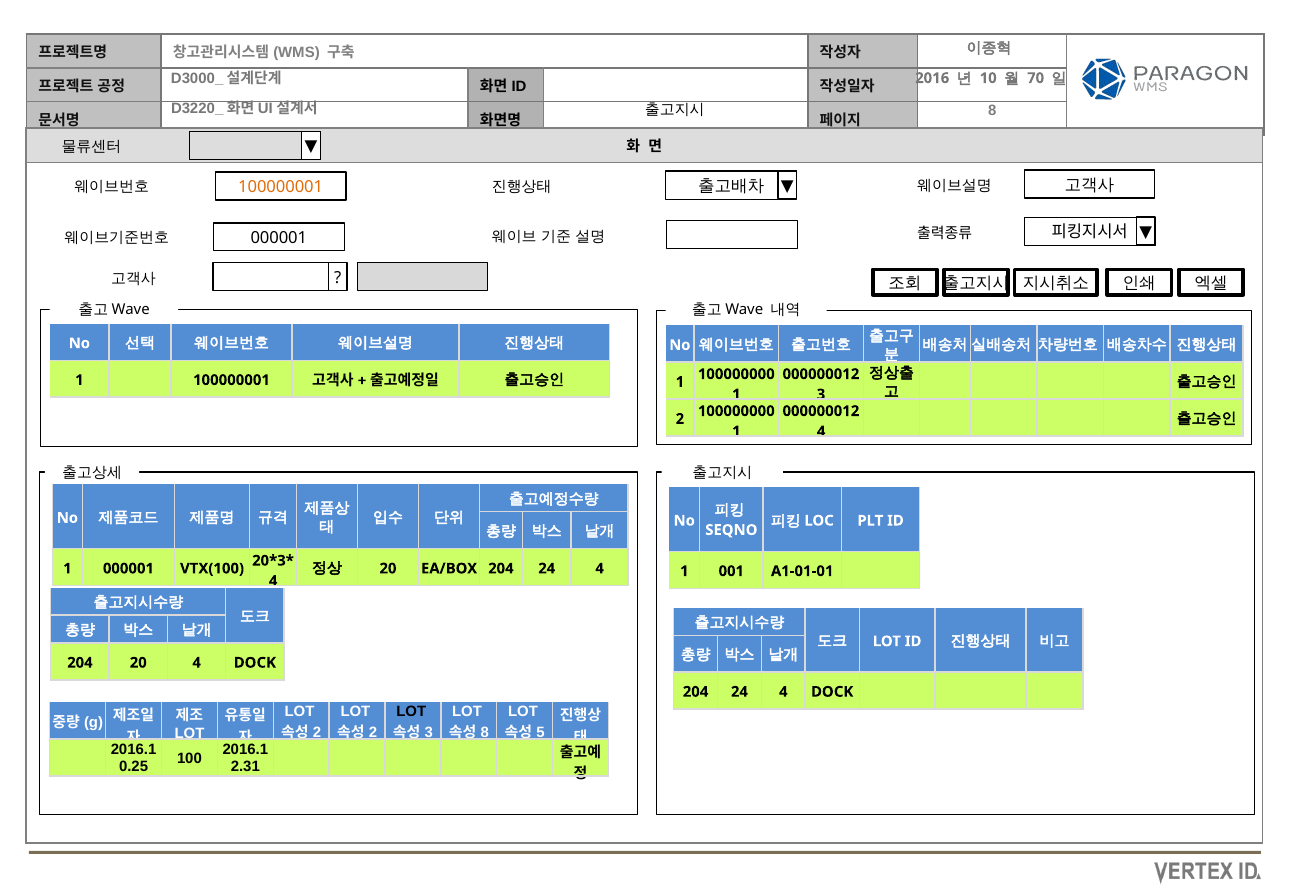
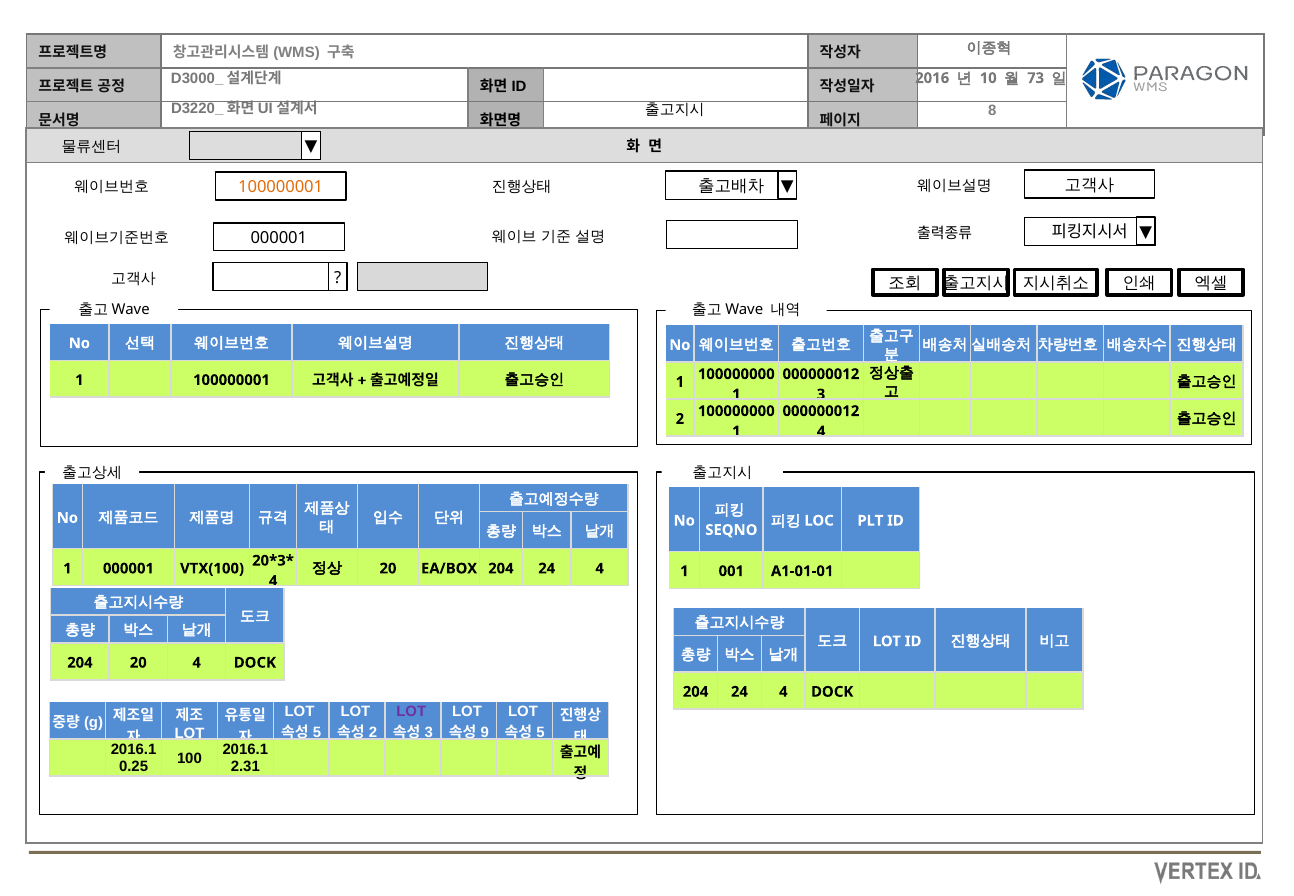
70: 70 -> 73
LOT at (411, 711) colour: black -> purple
2 at (317, 732): 2 -> 5
8 at (485, 732): 8 -> 9
